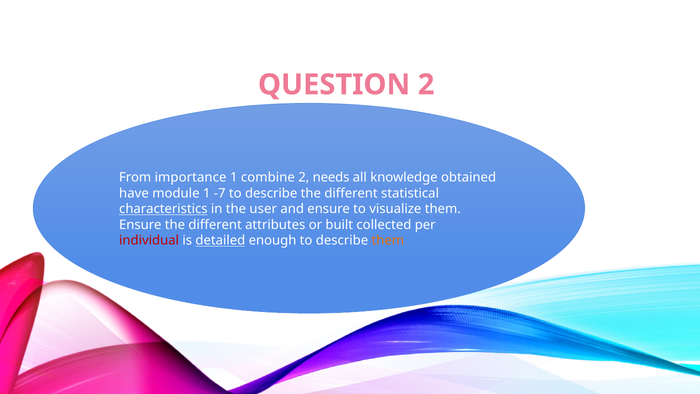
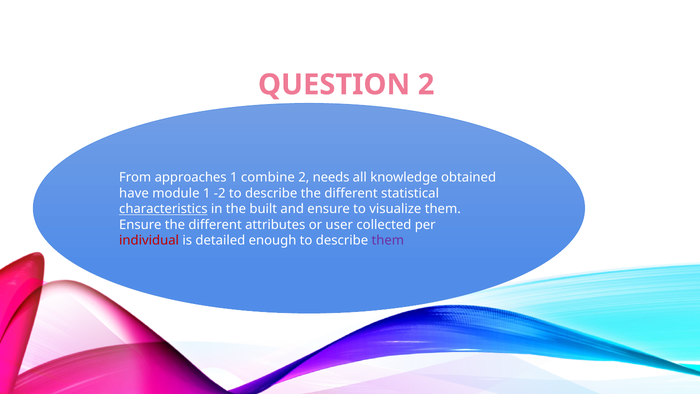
importance: importance -> approaches
-7: -7 -> -2
user: user -> built
built: built -> user
detailed underline: present -> none
them at (388, 240) colour: orange -> purple
